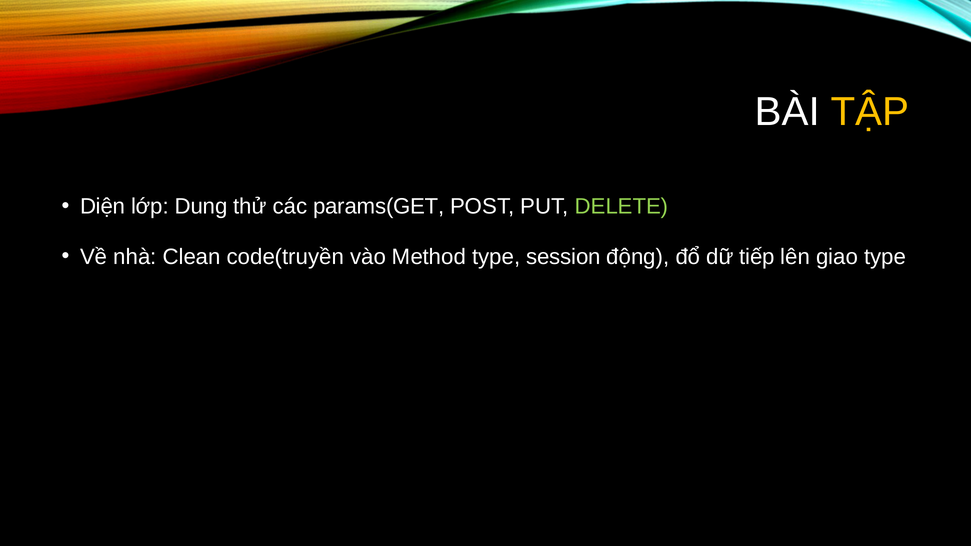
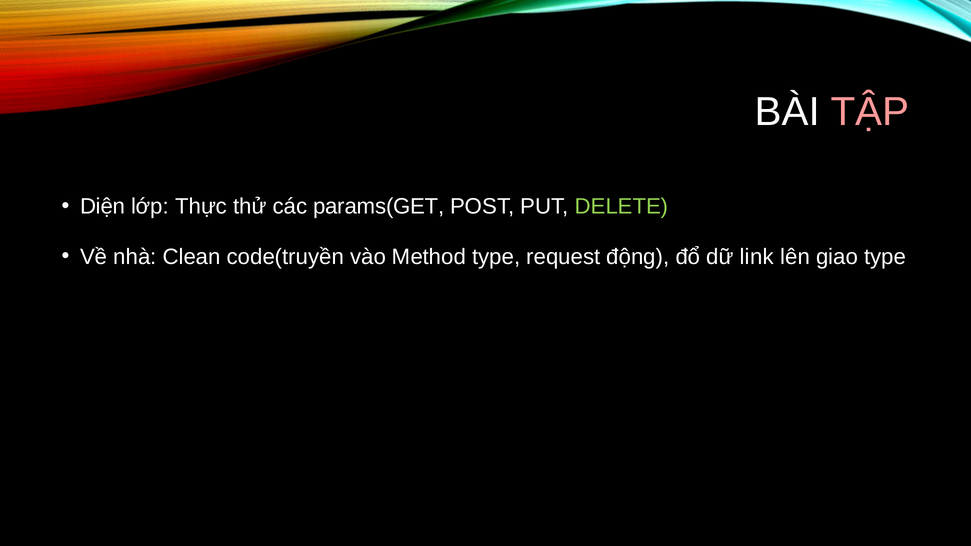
TẬP colour: yellow -> pink
Dung: Dung -> Thực
session: session -> request
tiếp: tiếp -> link
